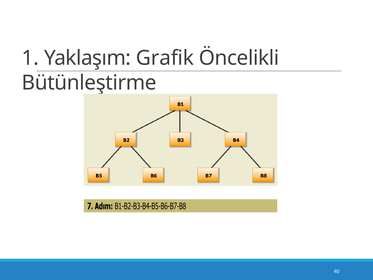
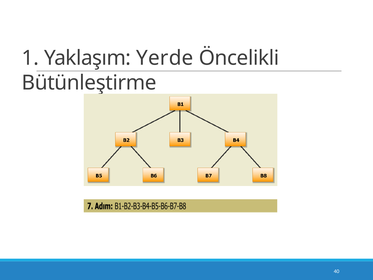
Grafik: Grafik -> Yerde
